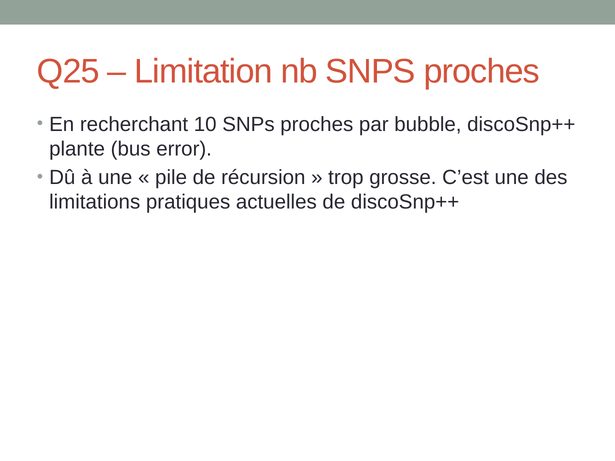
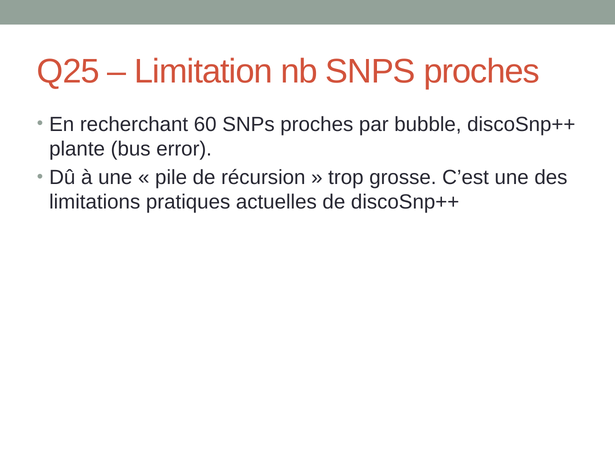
10: 10 -> 60
